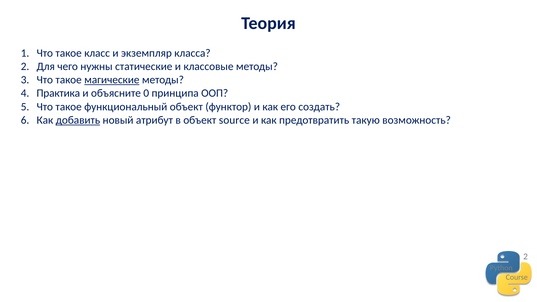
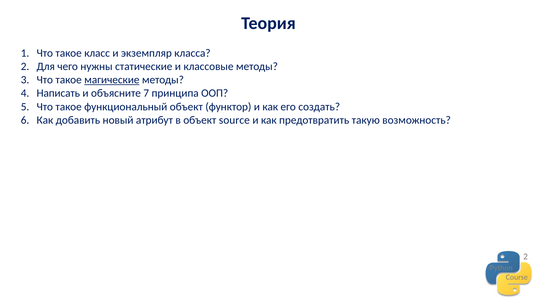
Практика: Практика -> Написать
0: 0 -> 7
добавить underline: present -> none
